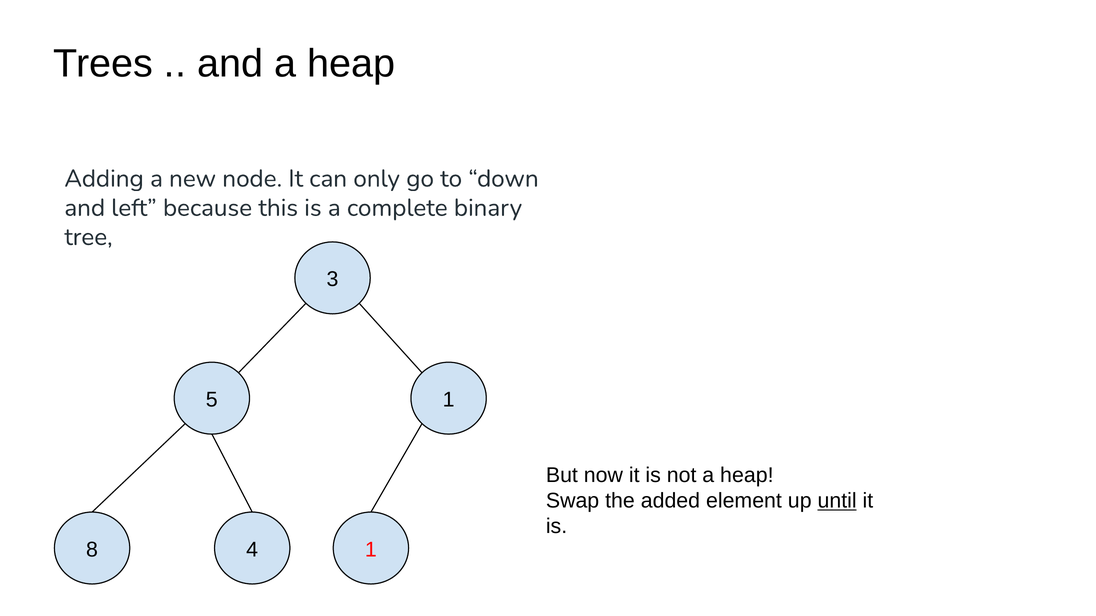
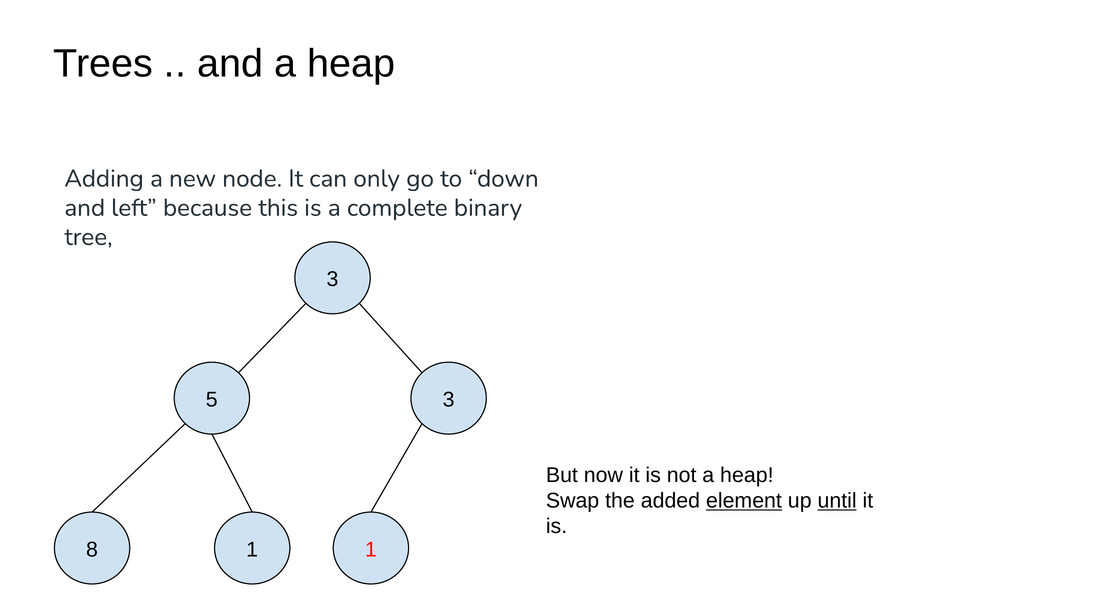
5 1: 1 -> 3
element underline: none -> present
8 4: 4 -> 1
